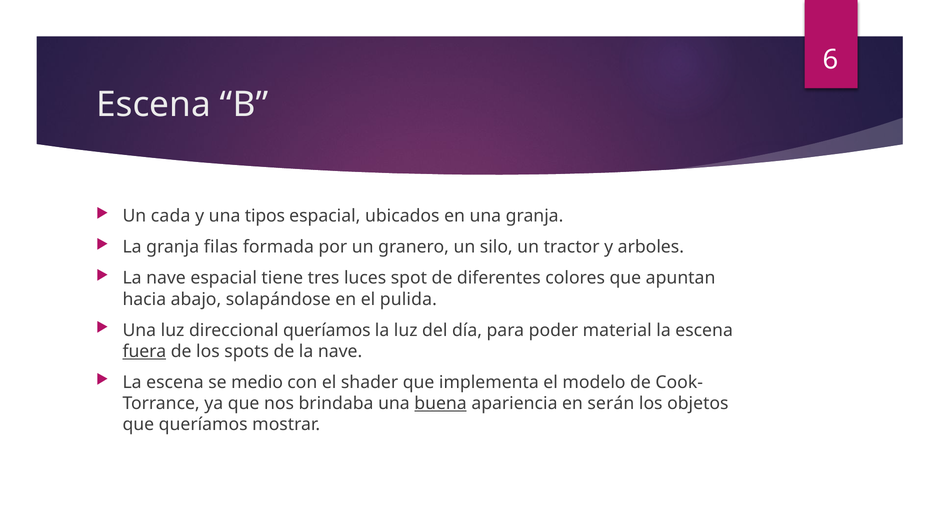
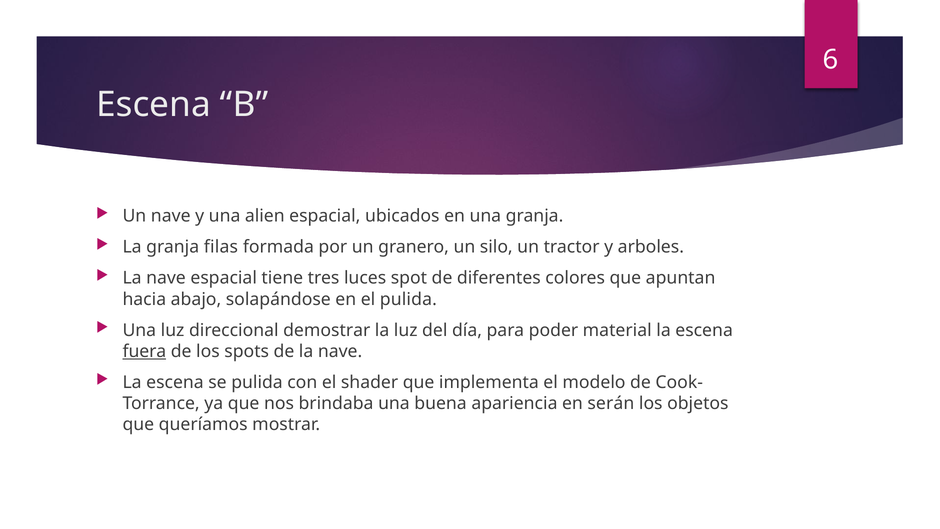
Un cada: cada -> nave
tipos: tipos -> alien
direccional queríamos: queríamos -> demostrar
se medio: medio -> pulida
buena underline: present -> none
